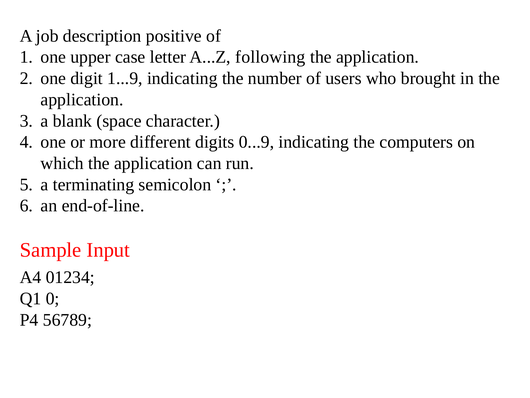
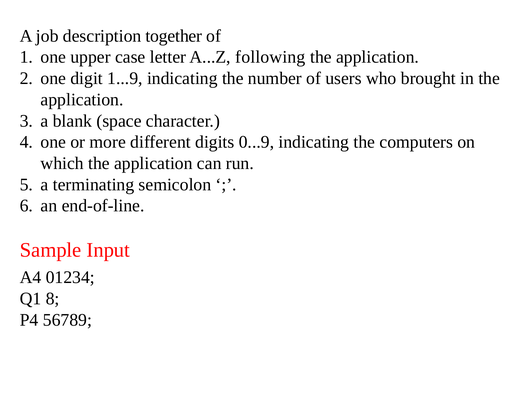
positive: positive -> together
0: 0 -> 8
